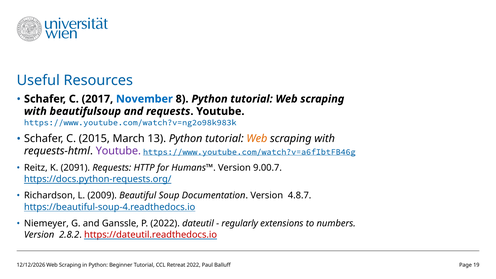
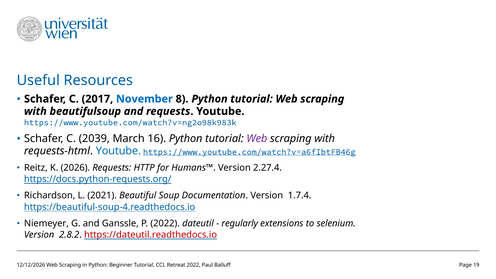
2015: 2015 -> 2039
13: 13 -> 16
Web at (257, 139) colour: orange -> purple
Youtube at (118, 151) colour: purple -> blue
2091: 2091 -> 2026
9.00.7: 9.00.7 -> 2.27.4
2009: 2009 -> 2021
4.8.7: 4.8.7 -> 1.7.4
numbers: numbers -> selenium
